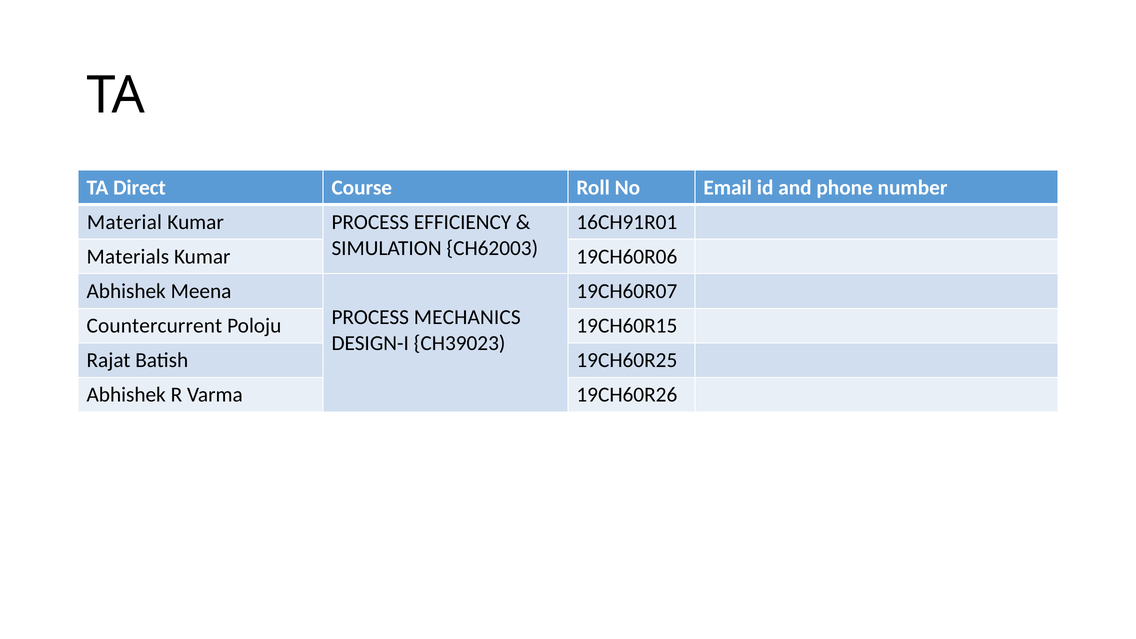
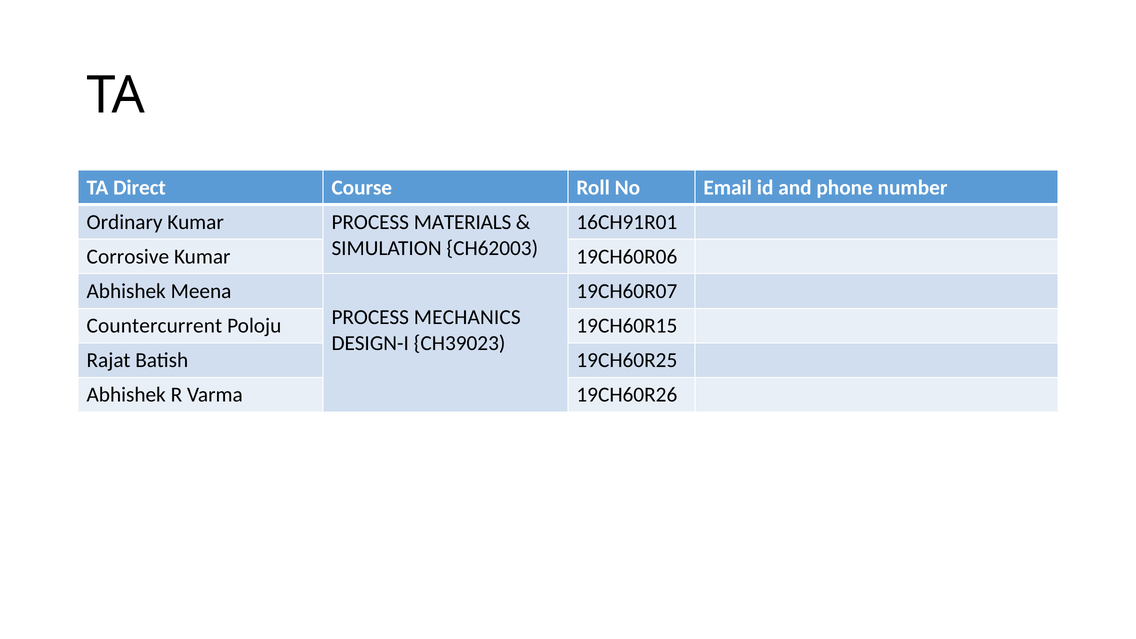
Material: Material -> Ordinary
EFFICIENCY: EFFICIENCY -> MATERIALS
Materials: Materials -> Corrosive
